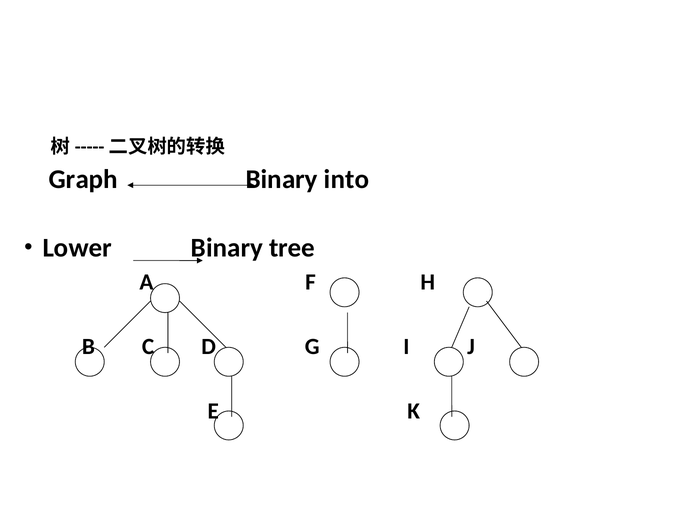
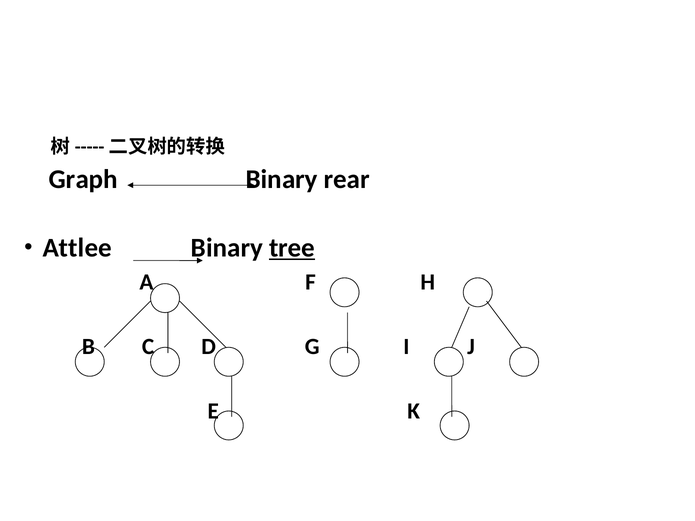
into: into -> rear
Lower: Lower -> Attlee
tree underline: none -> present
